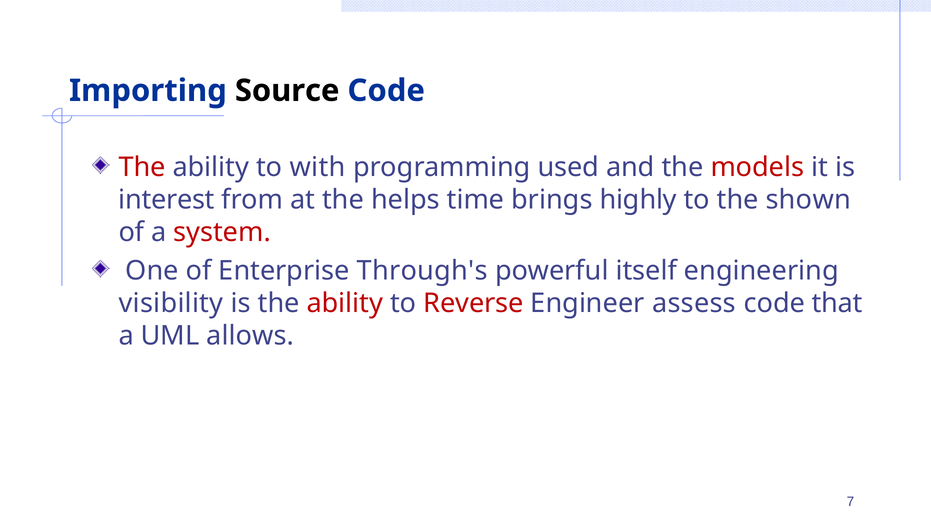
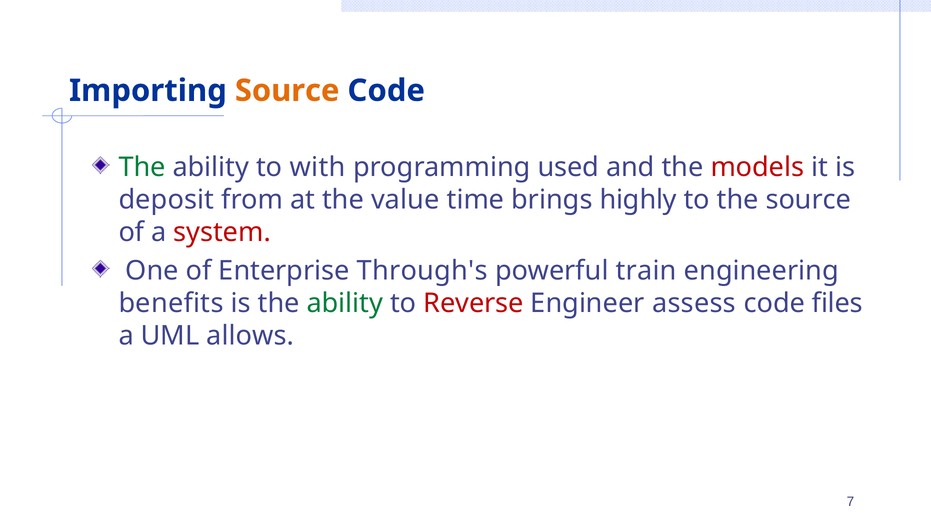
Source at (287, 91) colour: black -> orange
The at (142, 167) colour: red -> green
interest: interest -> deposit
helps: helps -> value
the shown: shown -> source
itself: itself -> train
visibility: visibility -> benefits
ability at (345, 303) colour: red -> green
that: that -> files
